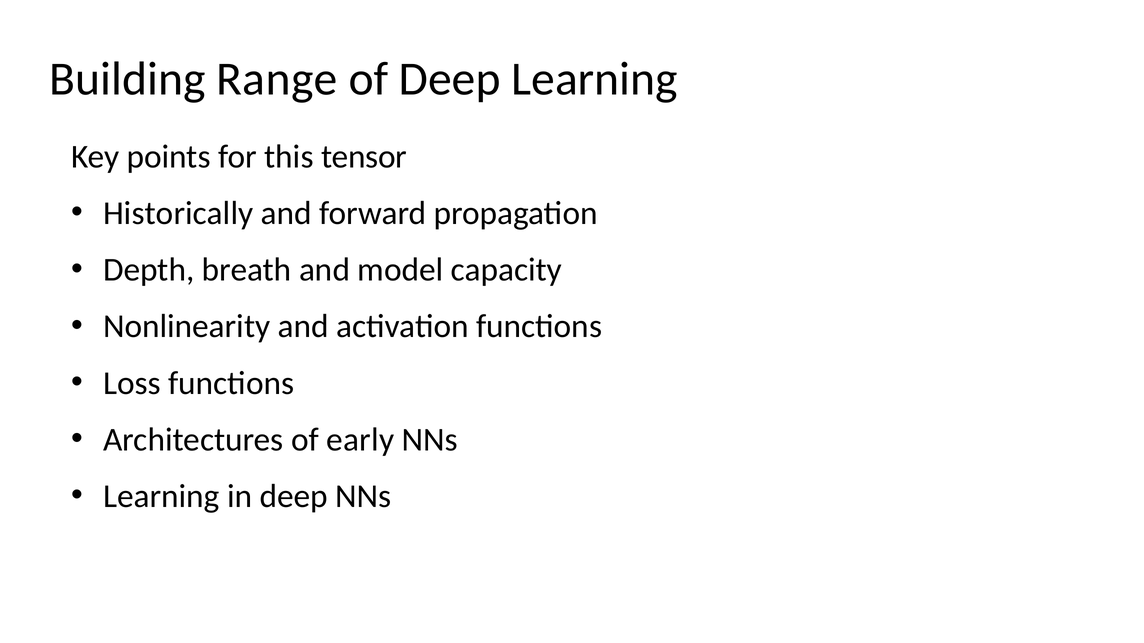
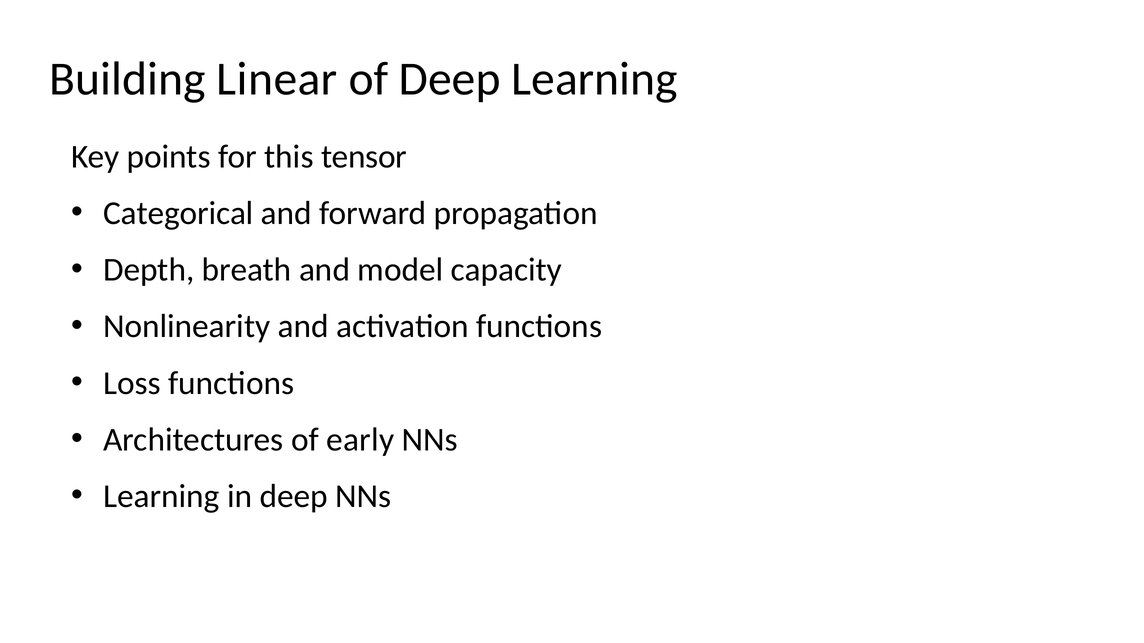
Range: Range -> Linear
Historically: Historically -> Categorical
